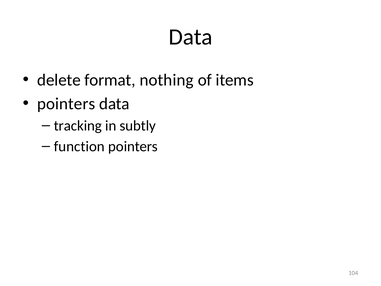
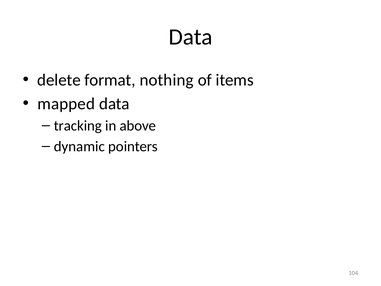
pointers at (66, 104): pointers -> mapped
subtly: subtly -> above
function: function -> dynamic
